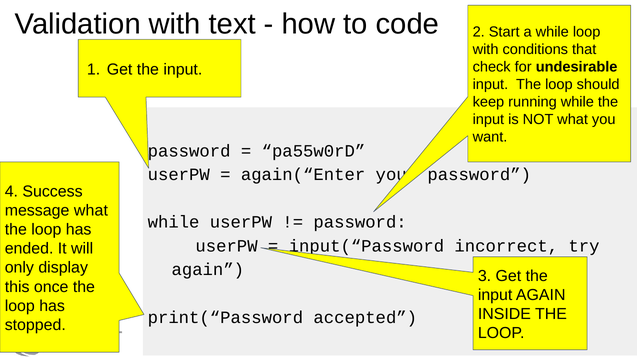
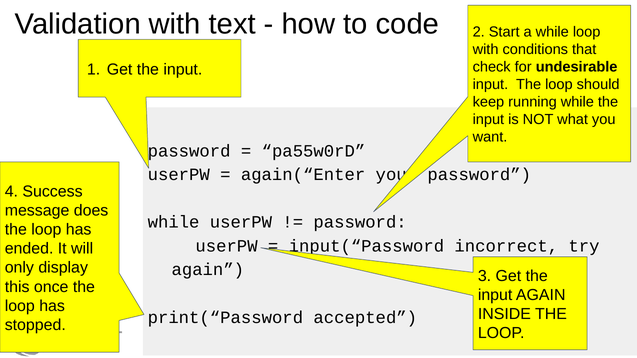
message what: what -> does
